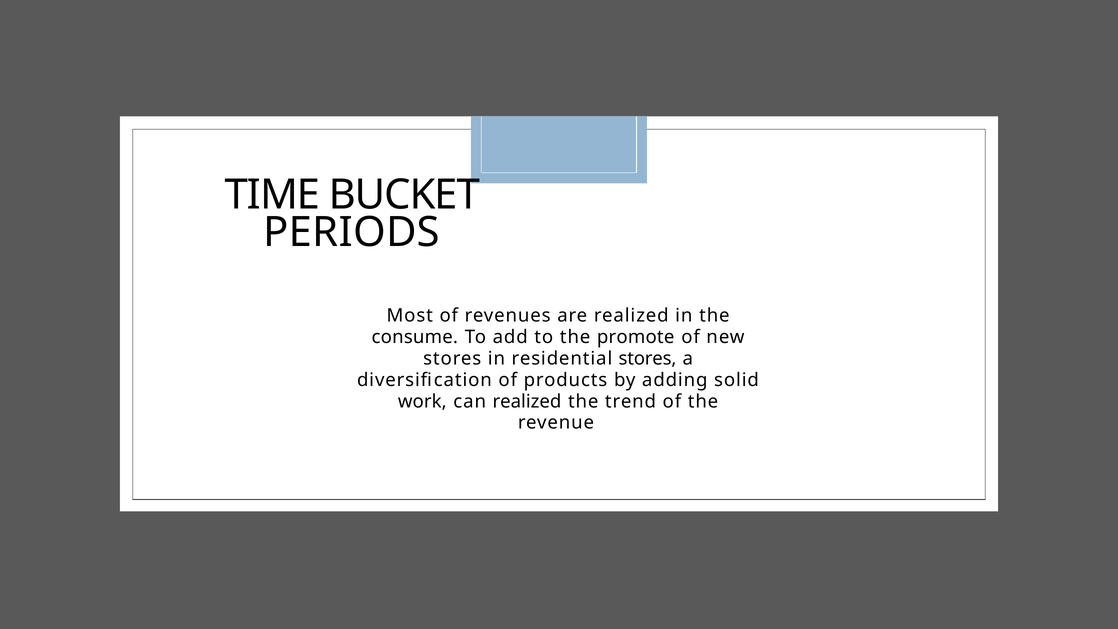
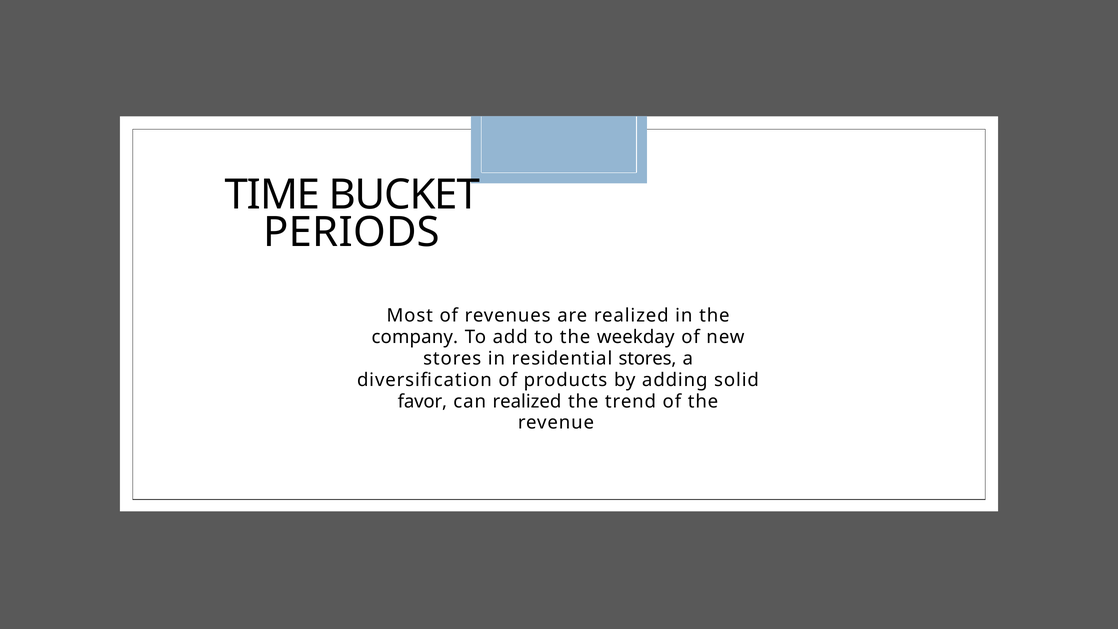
consume: consume -> company
promote: promote -> weekday
work: work -> favor
